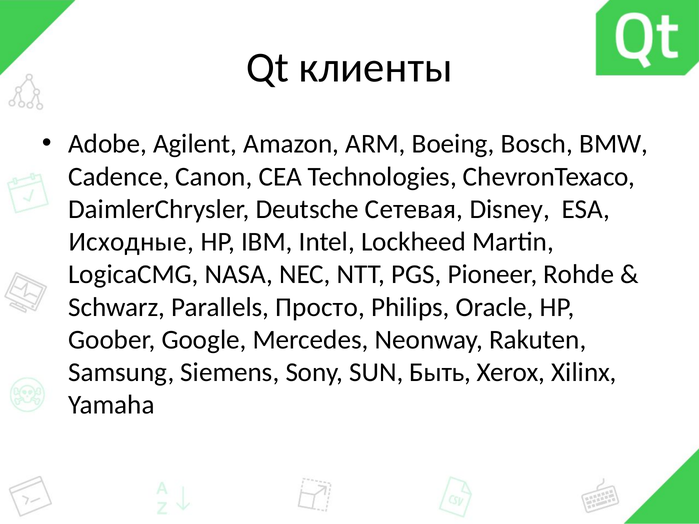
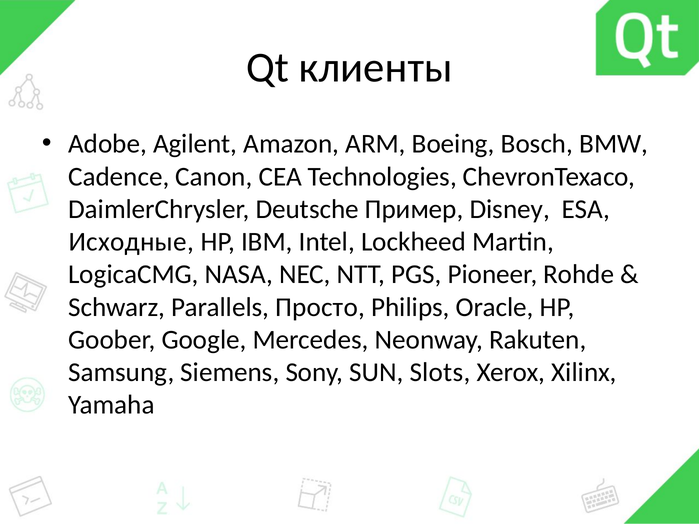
Сетевая: Сетевая -> Пример
Быть: Быть -> Slots
